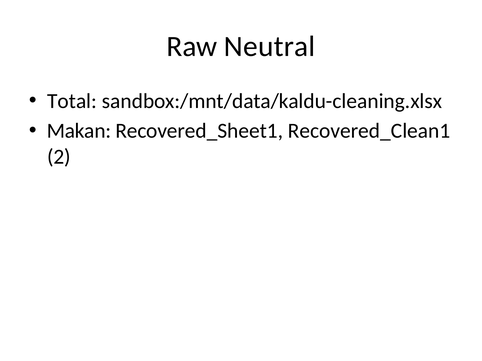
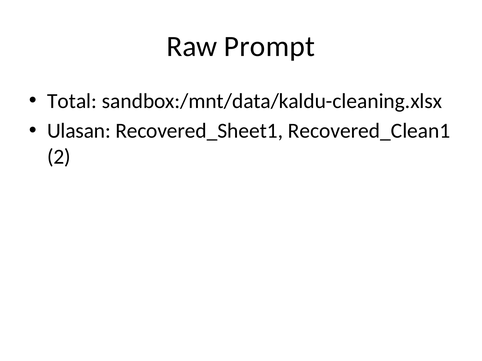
Neutral: Neutral -> Prompt
Makan: Makan -> Ulasan
